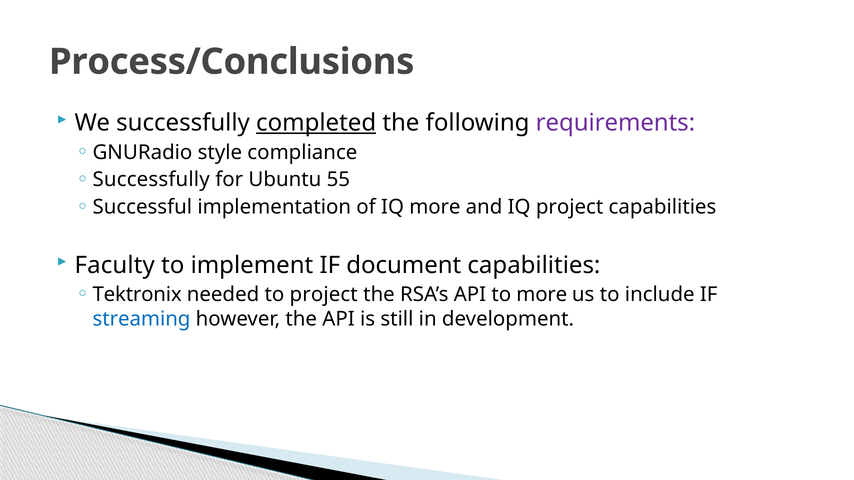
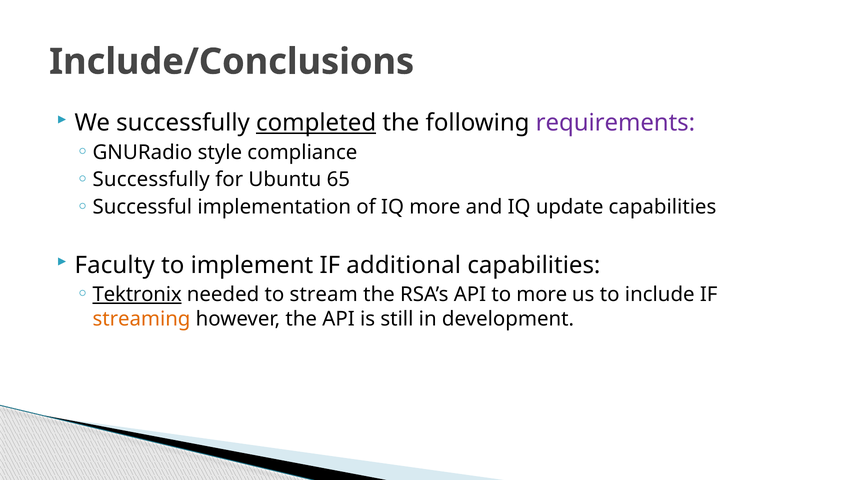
Process/Conclusions: Process/Conclusions -> Include/Conclusions
55: 55 -> 65
IQ project: project -> update
document: document -> additional
Tektronix underline: none -> present
to project: project -> stream
streaming colour: blue -> orange
